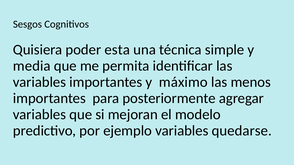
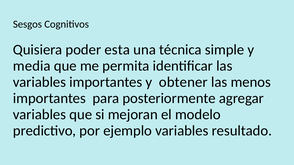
máximo: máximo -> obtener
quedarse: quedarse -> resultado
